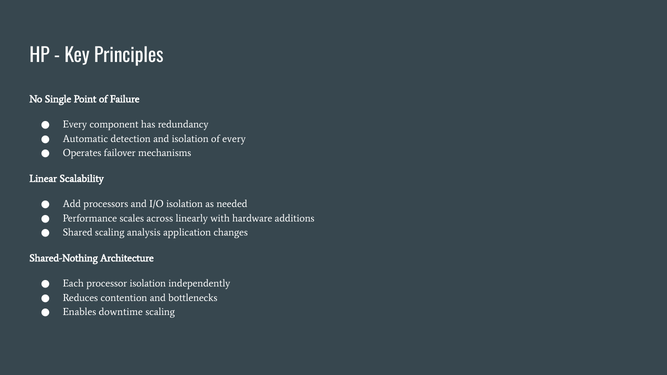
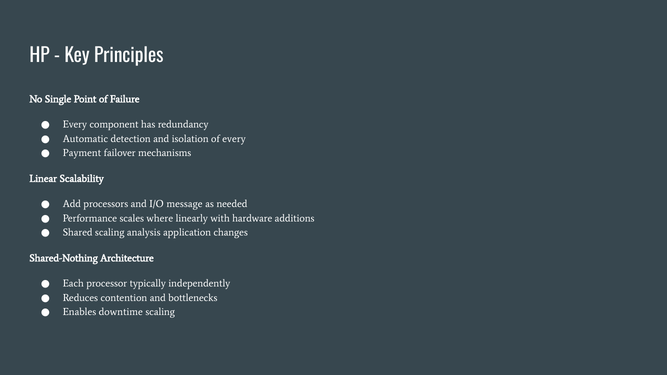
Operates: Operates -> Payment
I/O isolation: isolation -> message
across: across -> where
processor isolation: isolation -> typically
